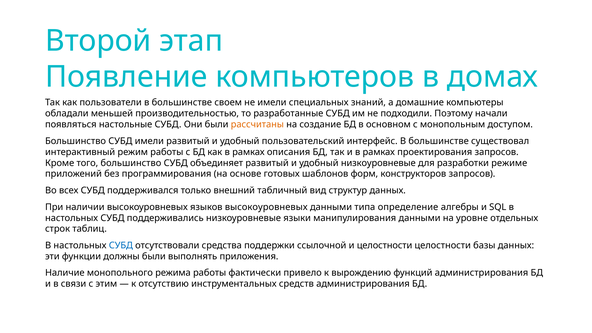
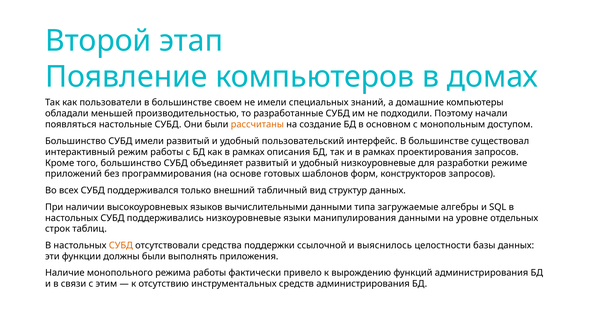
языков высокоуровневых: высокоуровневых -> вычислительными
определение: определение -> загружаемые
СУБД at (121, 245) colour: blue -> orange
и целостности: целостности -> выяснилось
